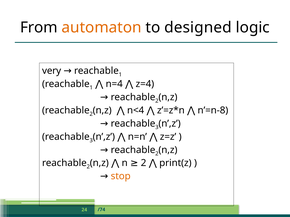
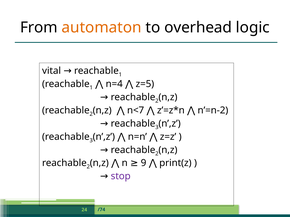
designed: designed -> overhead
very: very -> vital
z=4: z=4 -> z=5
n<4: n<4 -> n<7
n’=n-8: n’=n-8 -> n’=n-2
n 2: 2 -> 9
stop colour: orange -> purple
